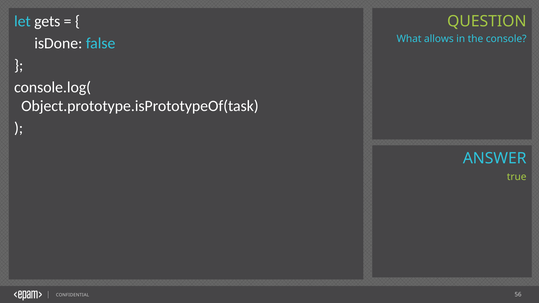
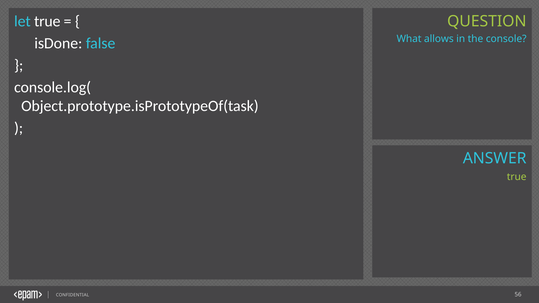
let gets: gets -> true
